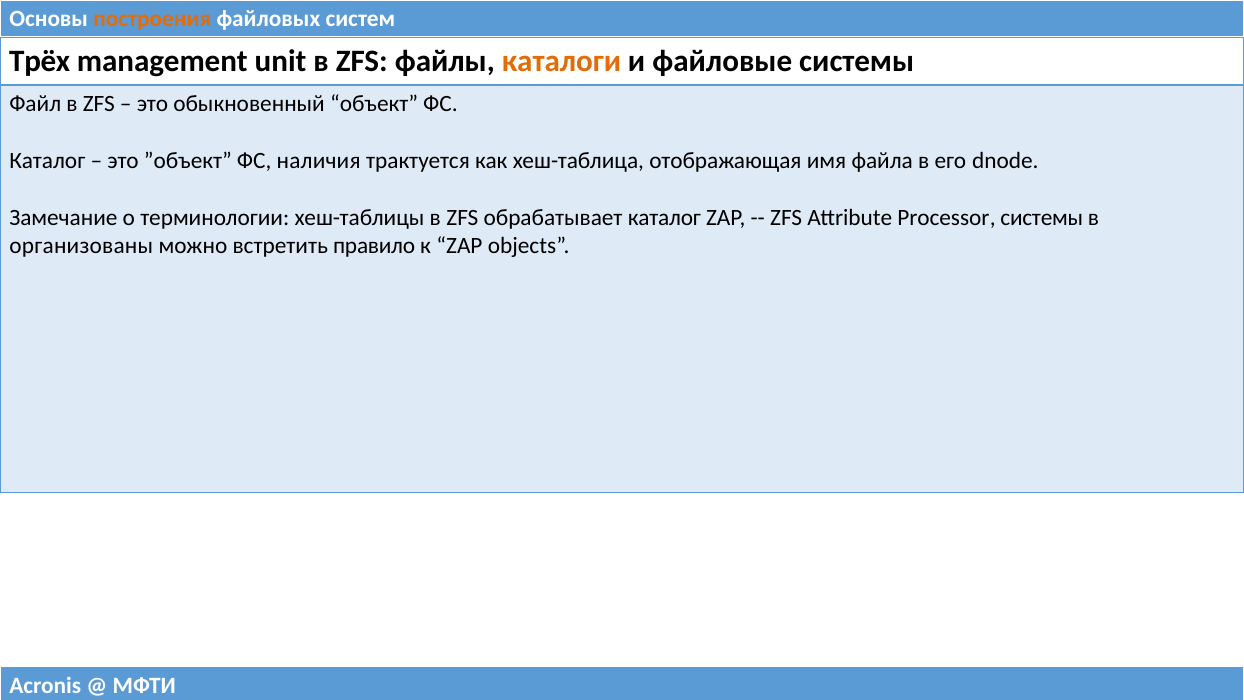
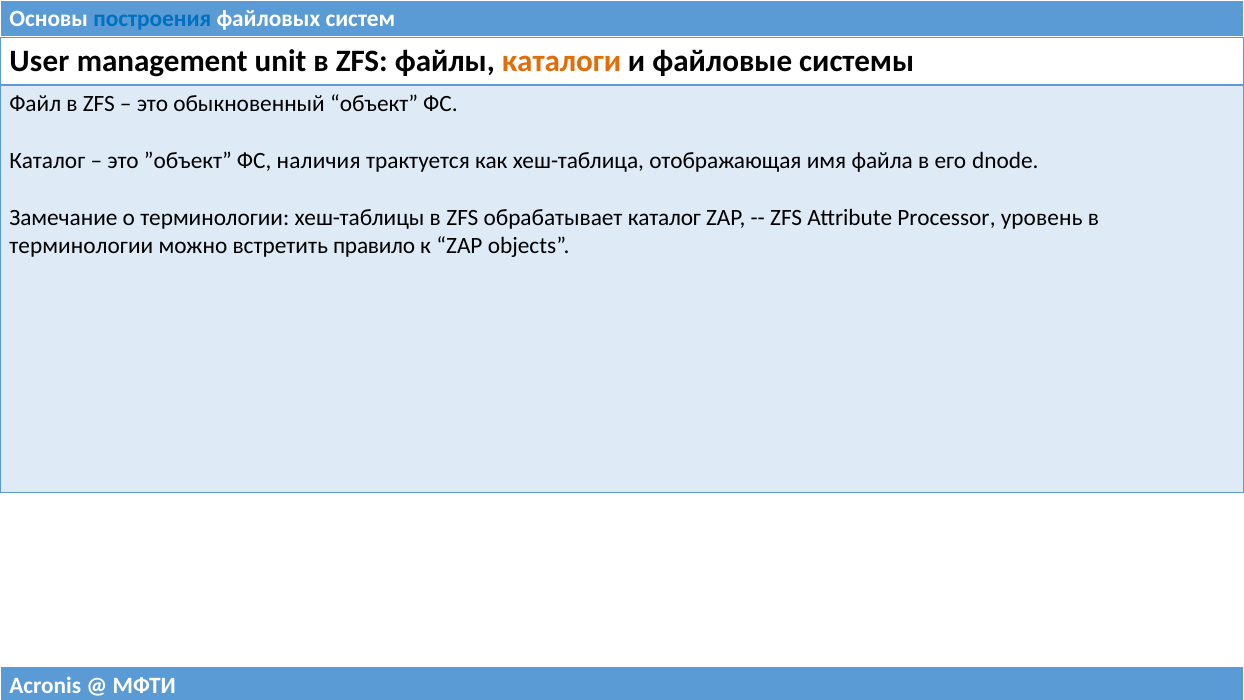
построения colour: orange -> blue
Трёх: Трёх -> User
Processor системы: системы -> уровень
организованы at (81, 246): организованы -> терминологии
